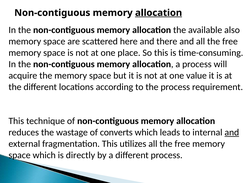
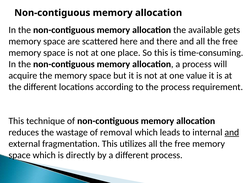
allocation at (159, 13) underline: present -> none
also: also -> gets
converts: converts -> removal
